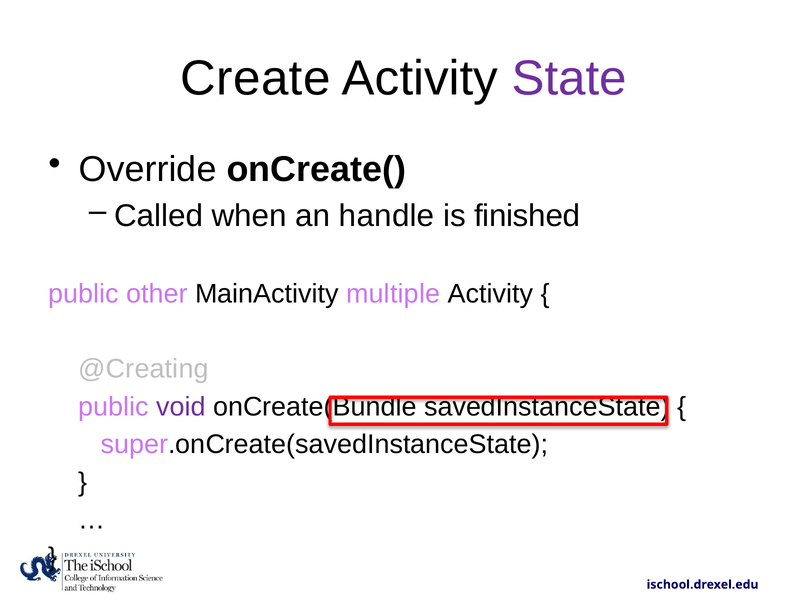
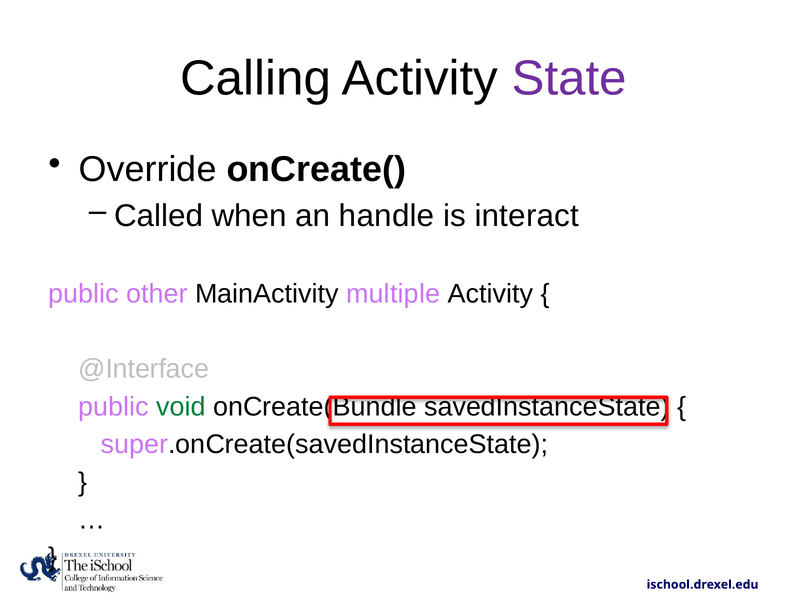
Create: Create -> Calling
finished: finished -> interact
@Creating: @Creating -> @Interface
void colour: purple -> green
